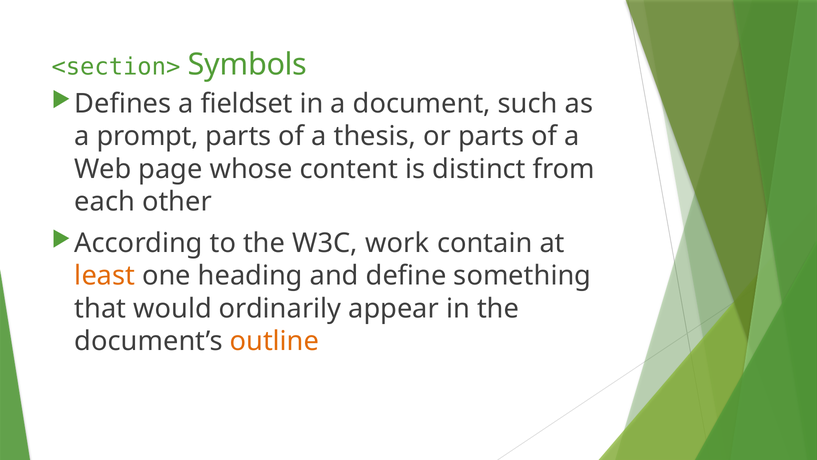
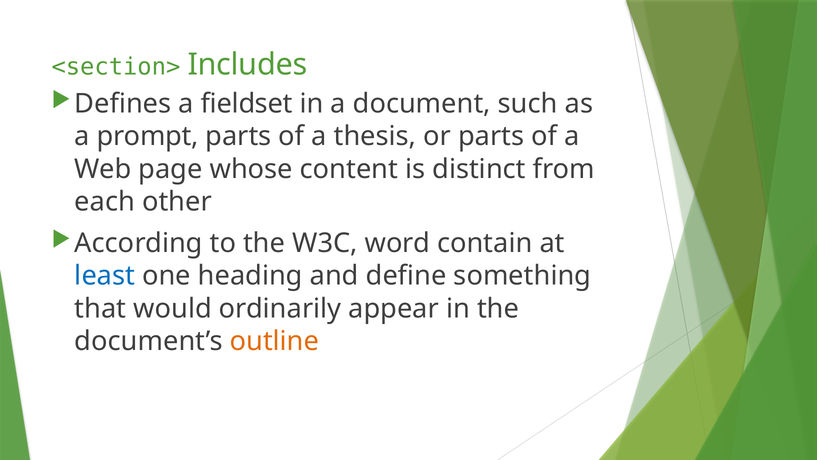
Symbols: Symbols -> Includes
work: work -> word
least colour: orange -> blue
